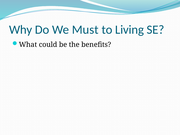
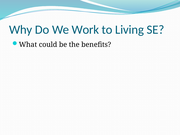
Must: Must -> Work
